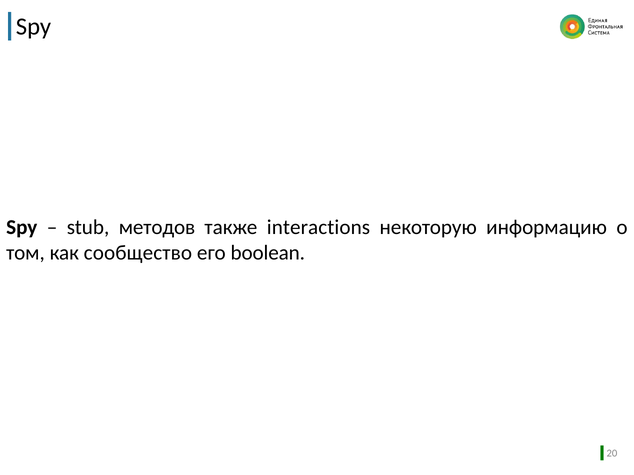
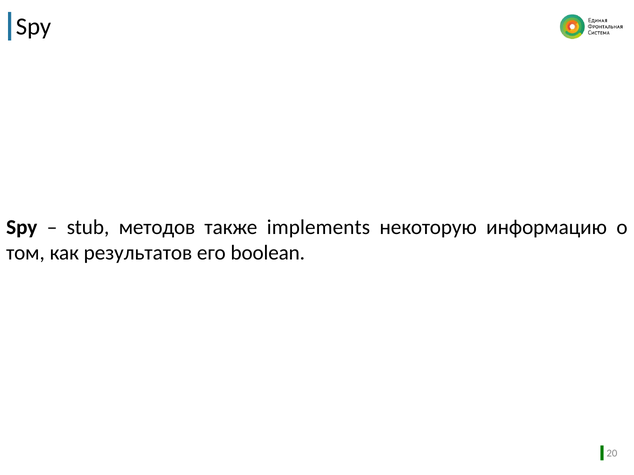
interactions: interactions -> implements
сообщество: сообщество -> результатов
